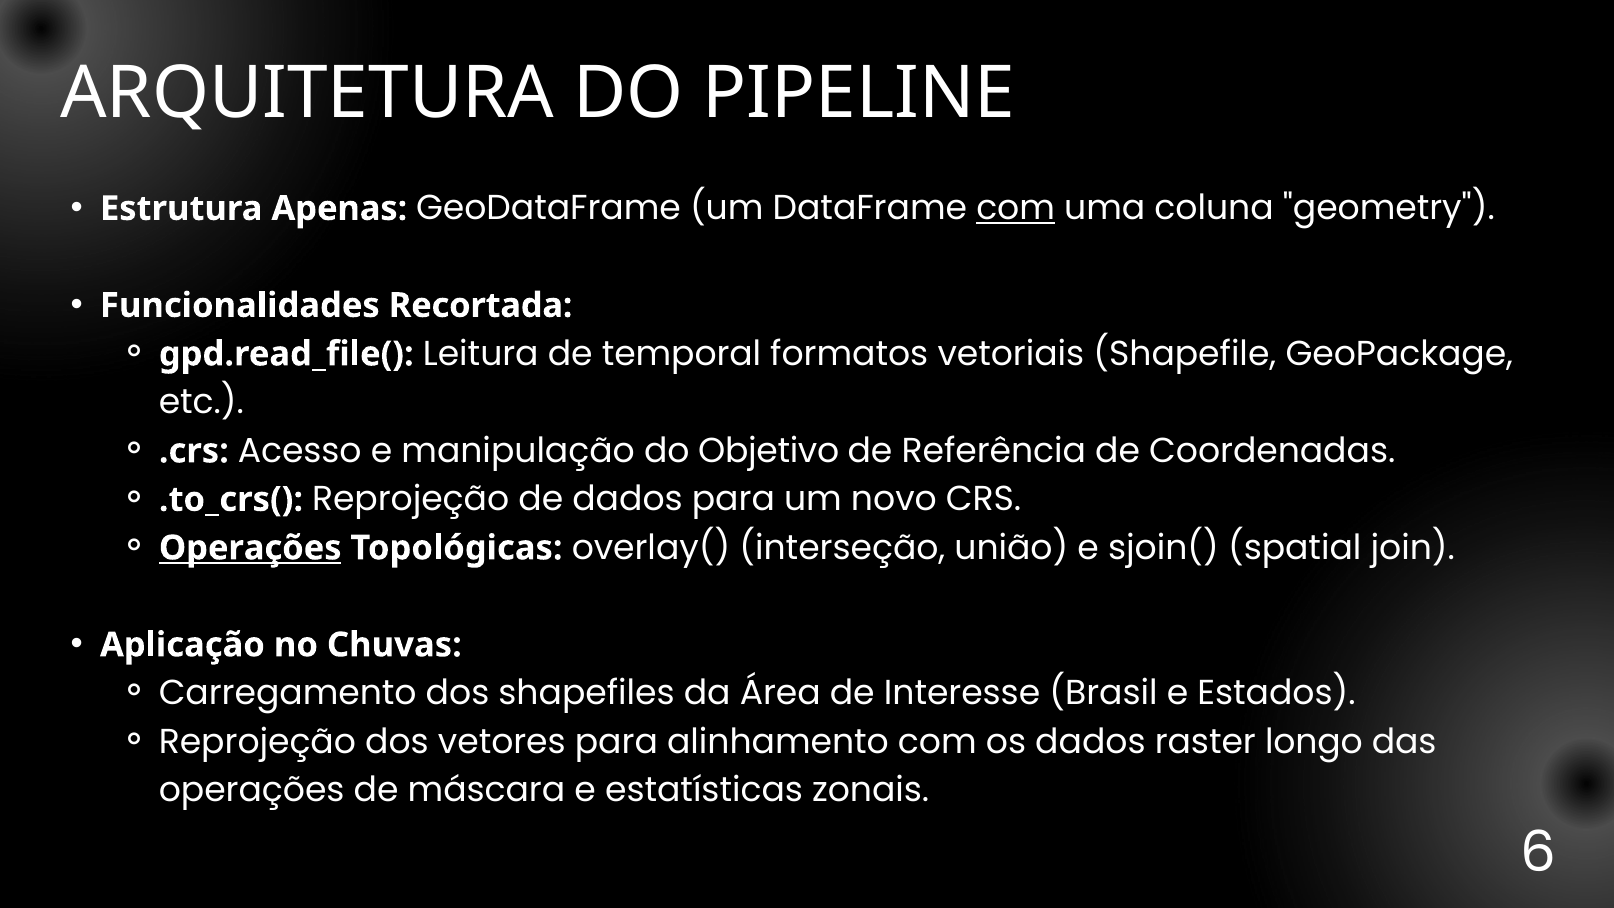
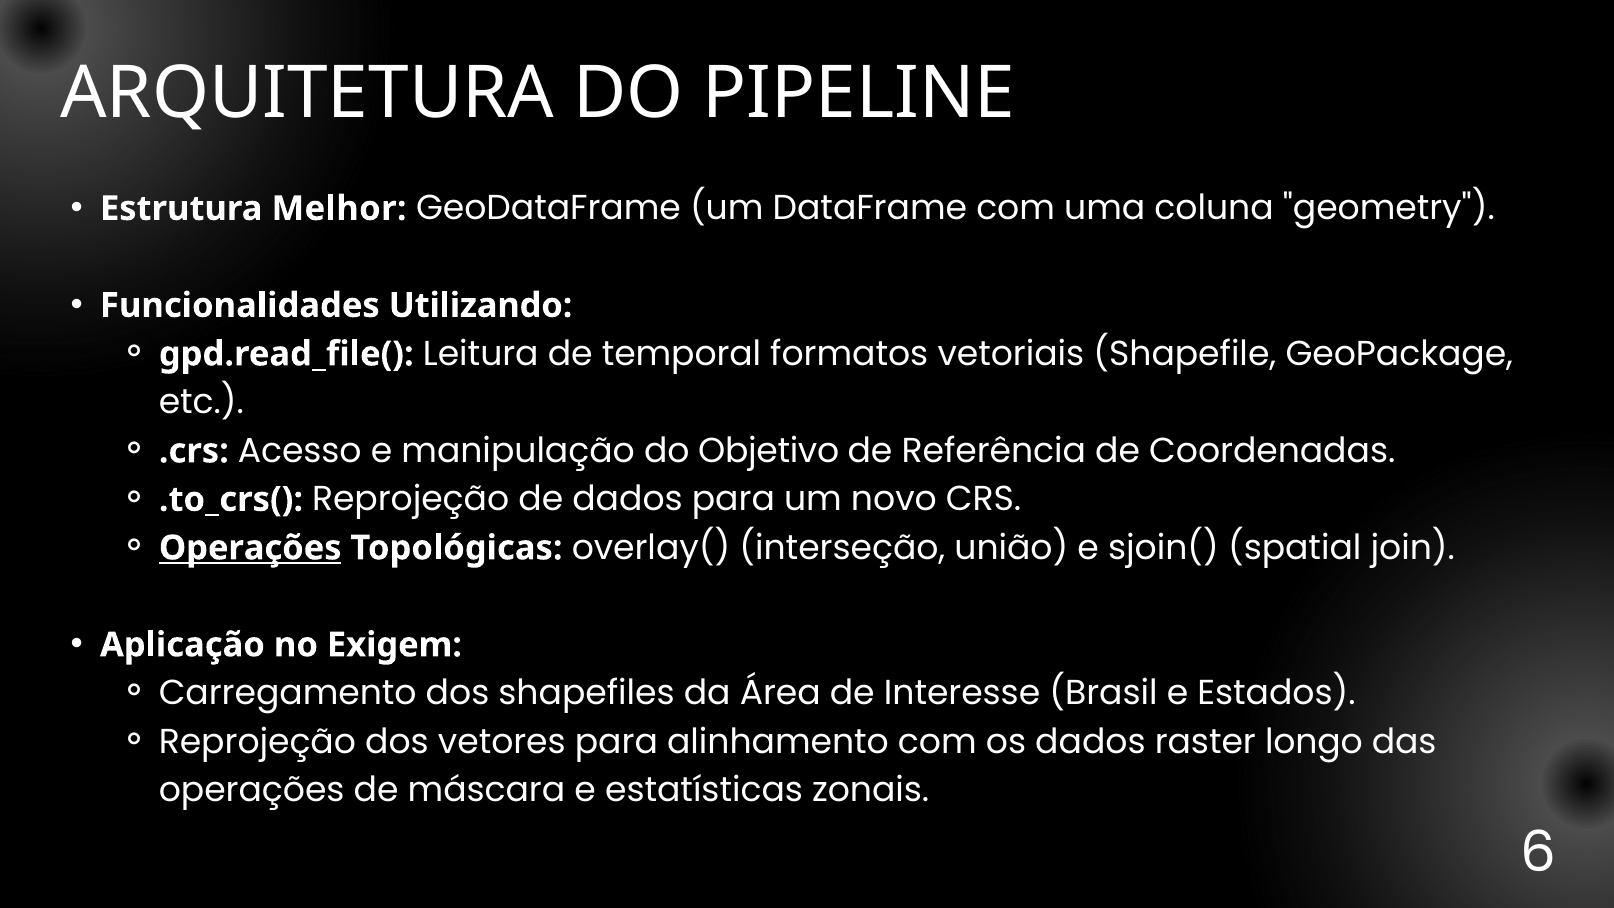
Apenas: Apenas -> Melhor
com at (1016, 209) underline: present -> none
Recortada: Recortada -> Utilizando
Chuvas: Chuvas -> Exigem
